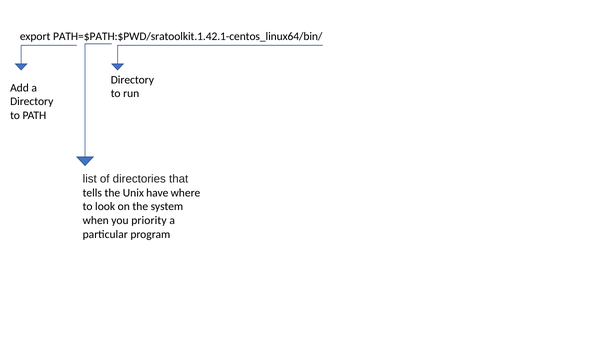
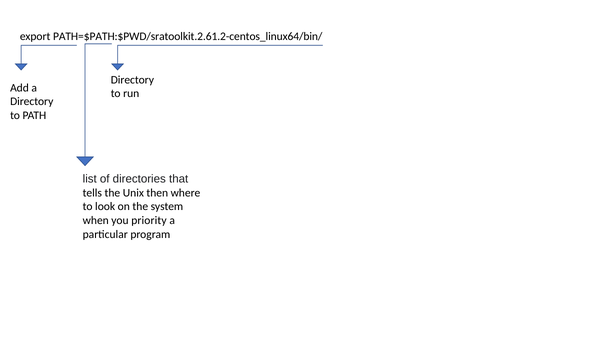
PATH=$PATH:$PWD/sratoolkit.1.42.1-centos_linux64/bin/: PATH=$PATH:$PWD/sratoolkit.1.42.1-centos_linux64/bin/ -> PATH=$PATH:$PWD/sratoolkit.2.61.2-centos_linux64/bin/
have: have -> then
